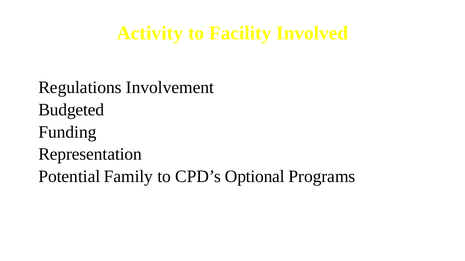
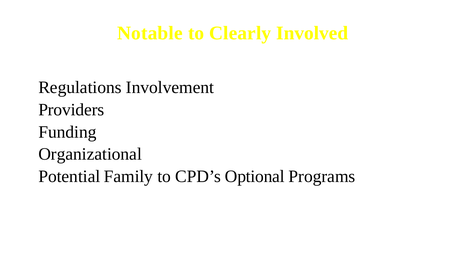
Activity: Activity -> Notable
Facility: Facility -> Clearly
Budgeted: Budgeted -> Providers
Representation: Representation -> Organizational
